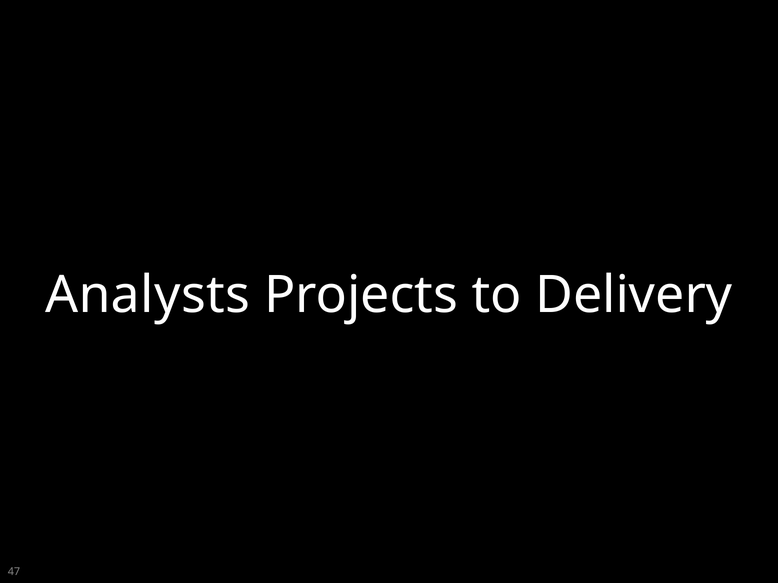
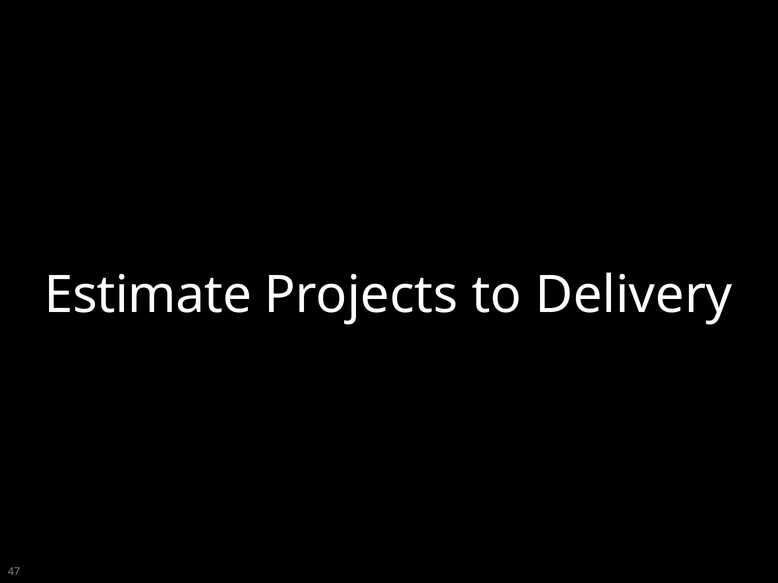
Analysts: Analysts -> Estimate
